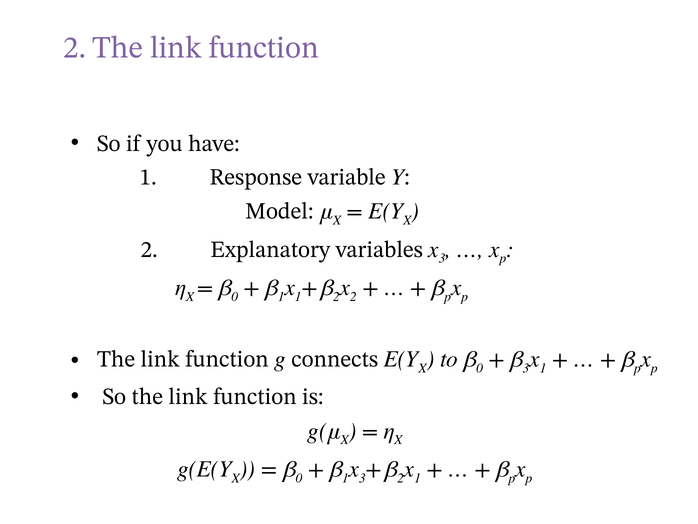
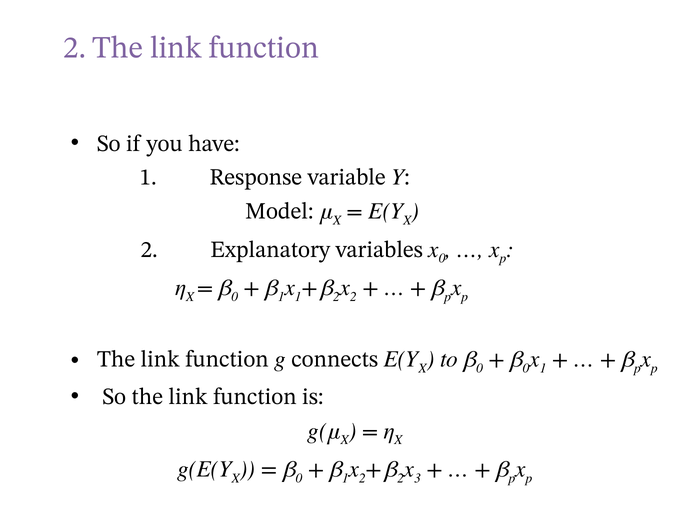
3 at (442, 258): 3 -> 0
3 at (526, 368): 3 -> 0
3 at (362, 478): 3 -> 2
1 at (418, 478): 1 -> 3
